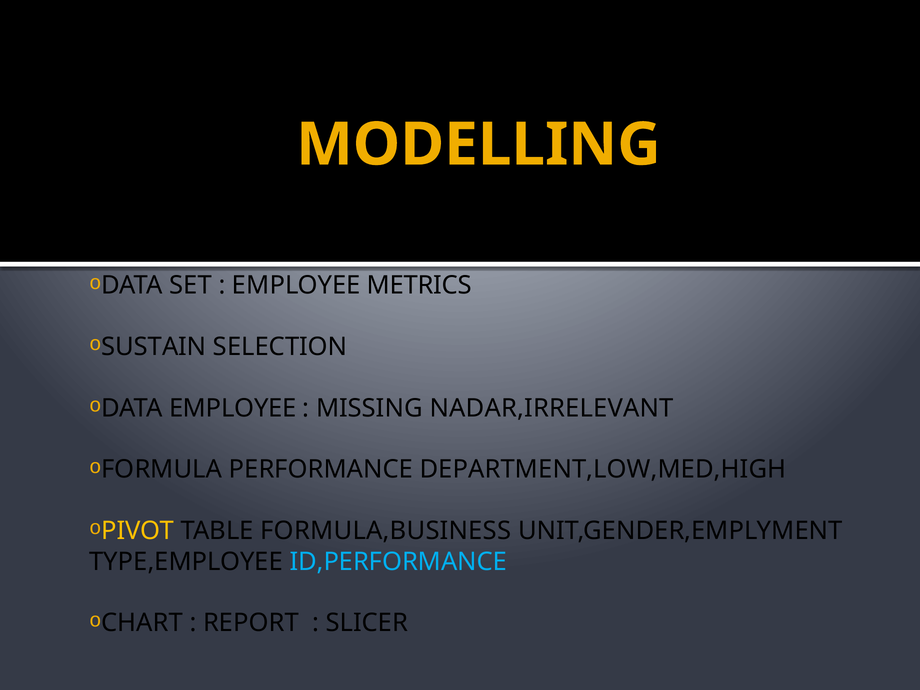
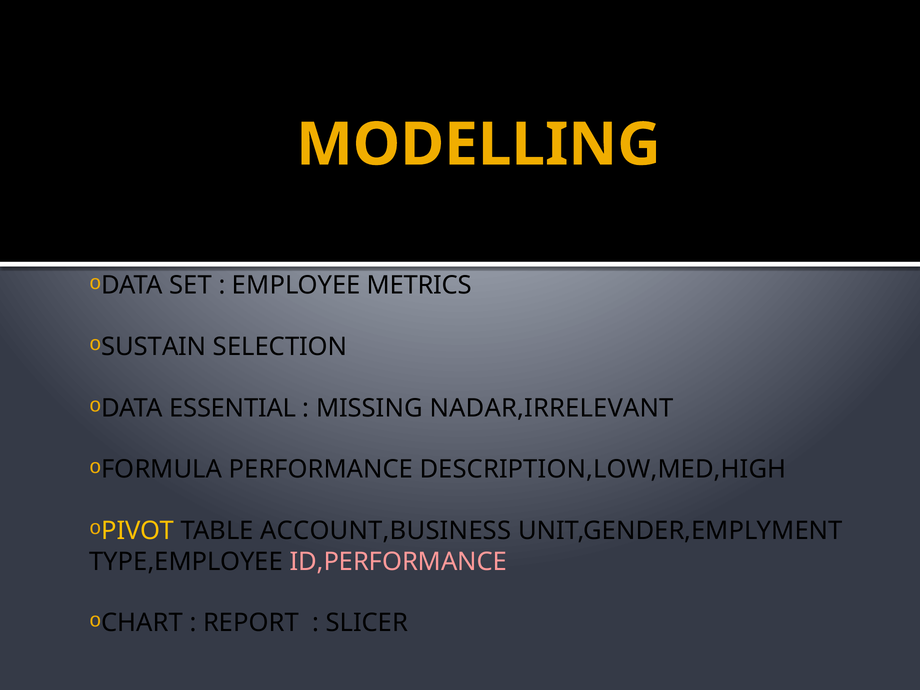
DATA EMPLOYEE: EMPLOYEE -> ESSENTIAL
DEPARTMENT,LOW,MED,HIGH: DEPARTMENT,LOW,MED,HIGH -> DESCRIPTION,LOW,MED,HIGH
FORMULA,BUSINESS: FORMULA,BUSINESS -> ACCOUNT,BUSINESS
ID,PERFORMANCE colour: light blue -> pink
